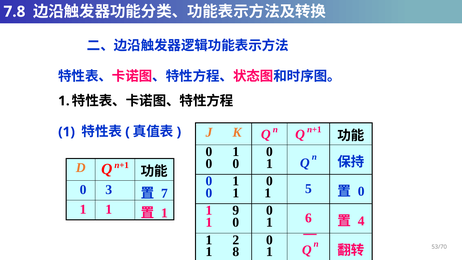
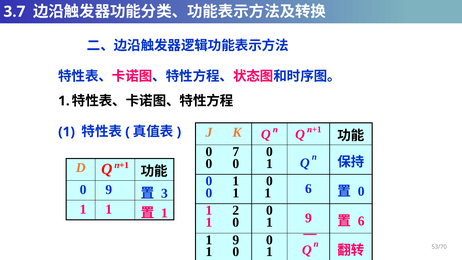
7.8: 7.8 -> 3.7
1 at (236, 152): 1 -> 7
0 3: 3 -> 9
7: 7 -> 3
1 5: 5 -> 6
9: 9 -> 2
6 at (308, 218): 6 -> 9
4 at (361, 221): 4 -> 6
2 at (236, 240): 2 -> 9
8 at (236, 252): 8 -> 0
